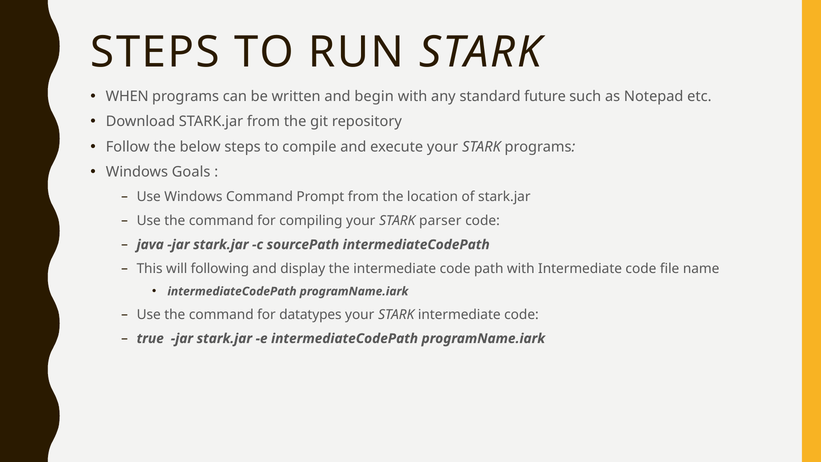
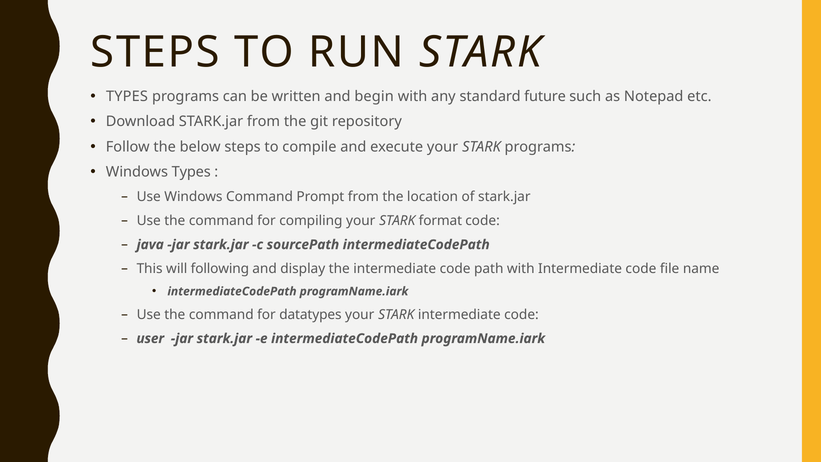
WHEN at (127, 96): WHEN -> TYPES
Windows Goals: Goals -> Types
parser: parser -> format
true: true -> user
